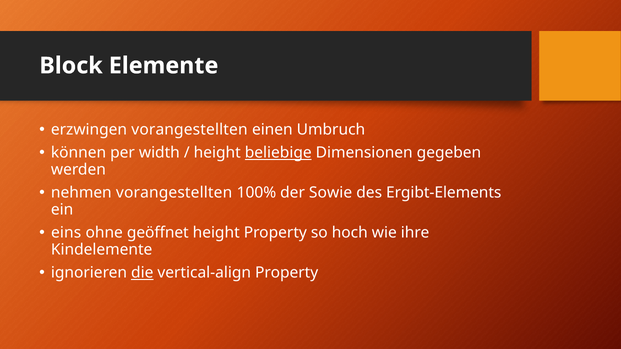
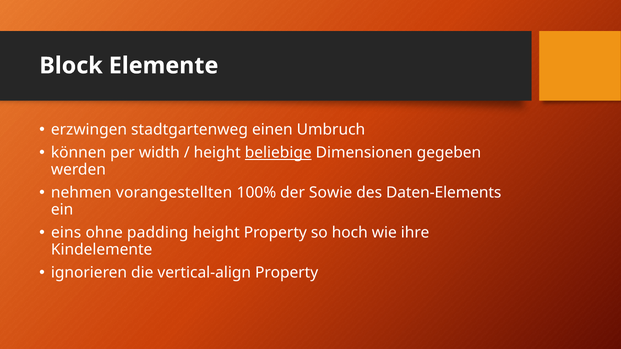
erzwingen vorangestellten: vorangestellten -> stadtgartenweg
Ergibt-Elements: Ergibt-Elements -> Daten-Elements
geöffnet: geöffnet -> padding
die underline: present -> none
